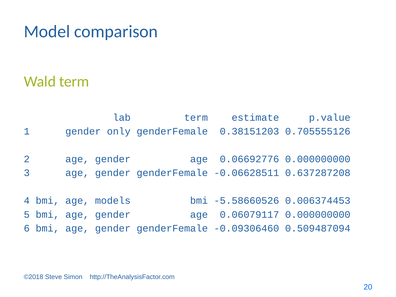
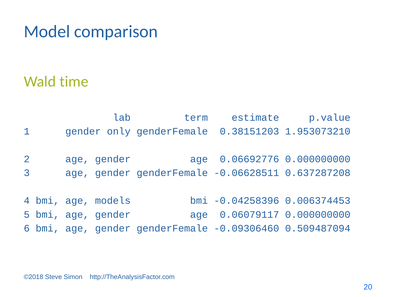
Wald term: term -> time
0.705555126: 0.705555126 -> 1.953073210
-5.58660526: -5.58660526 -> -0.04258396
